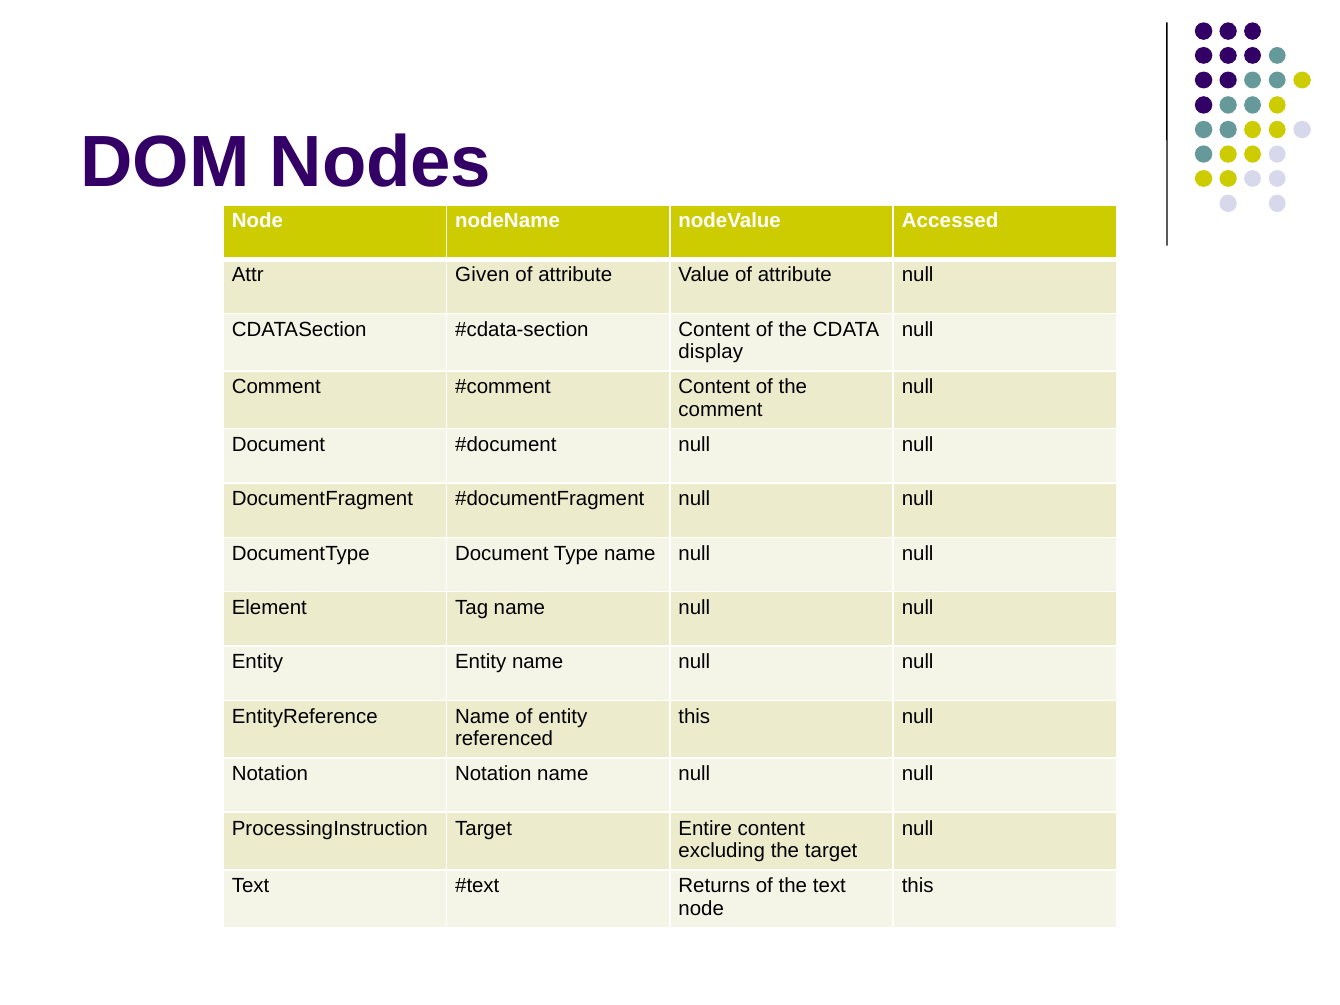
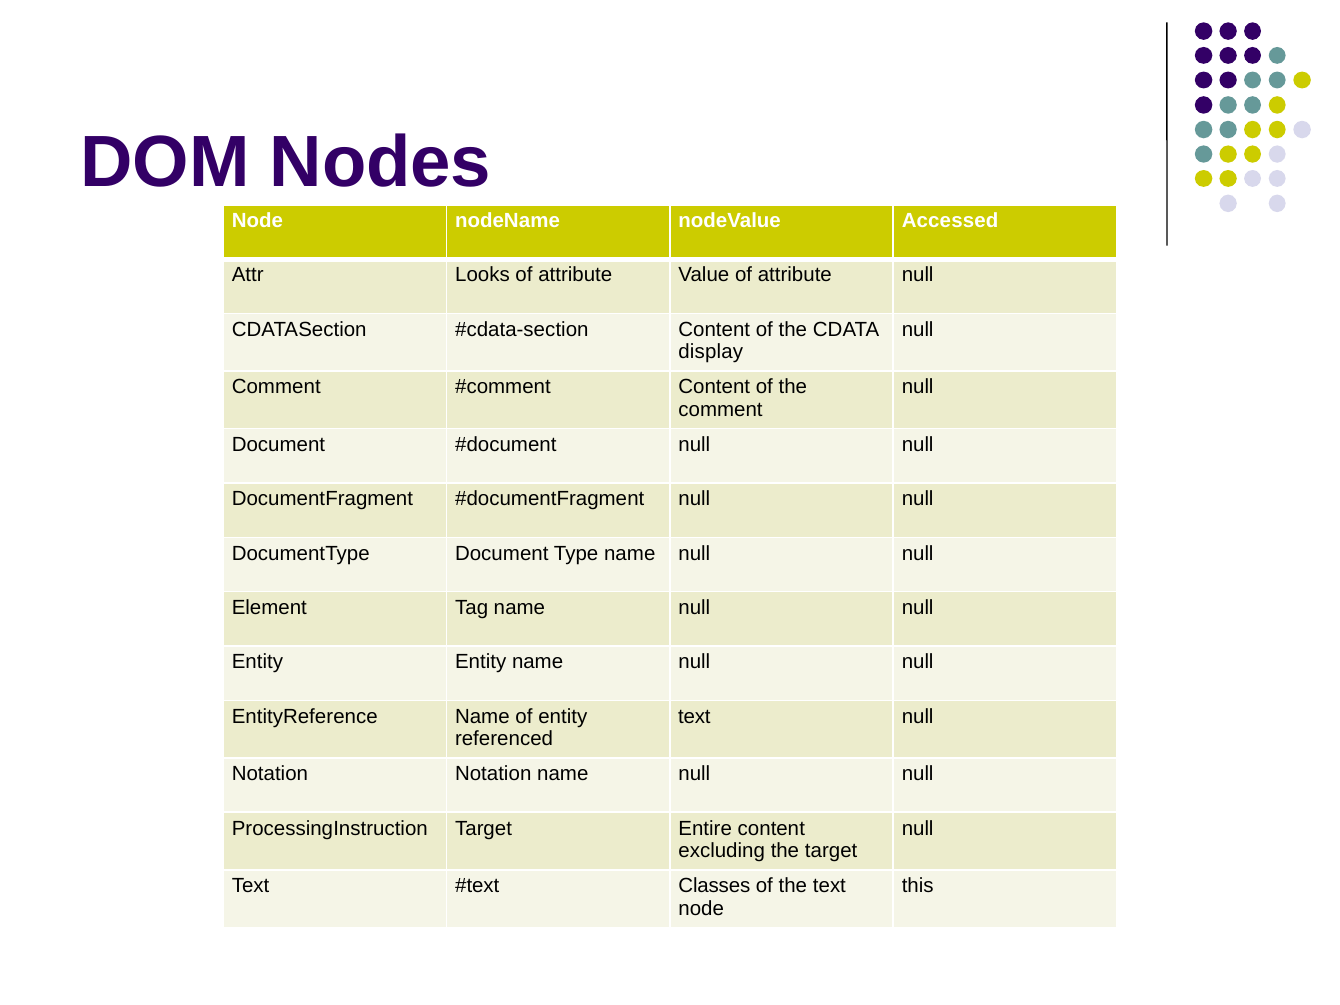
Given: Given -> Looks
this at (694, 716): this -> text
Returns: Returns -> Classes
